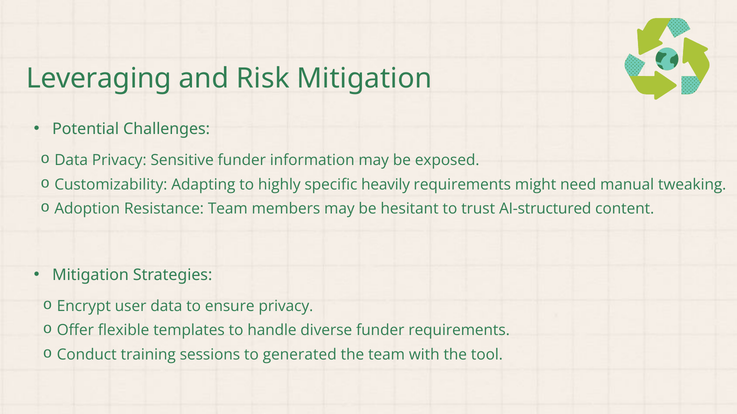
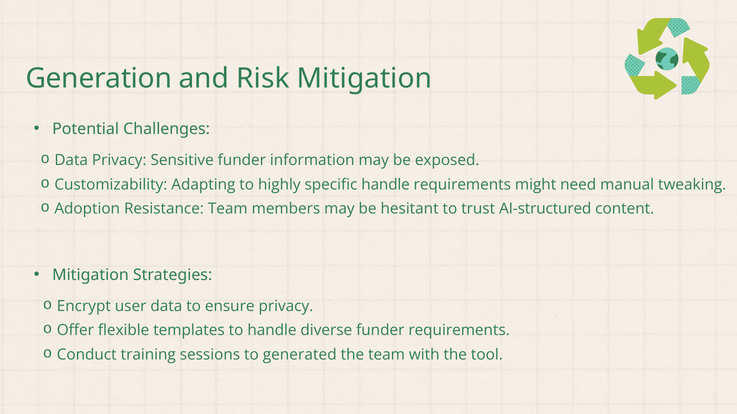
Leveraging: Leveraging -> Generation
specific heavily: heavily -> handle
